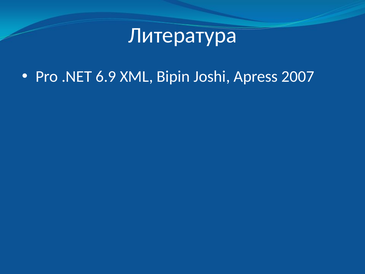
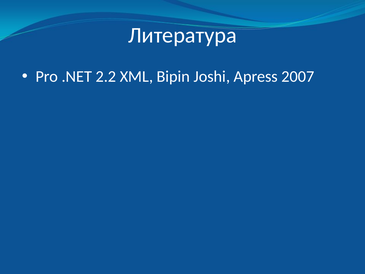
6.9: 6.9 -> 2.2
